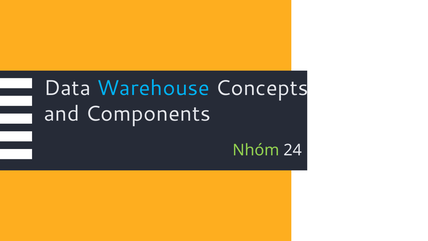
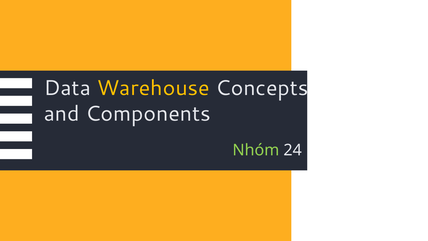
Warehouse colour: light blue -> yellow
